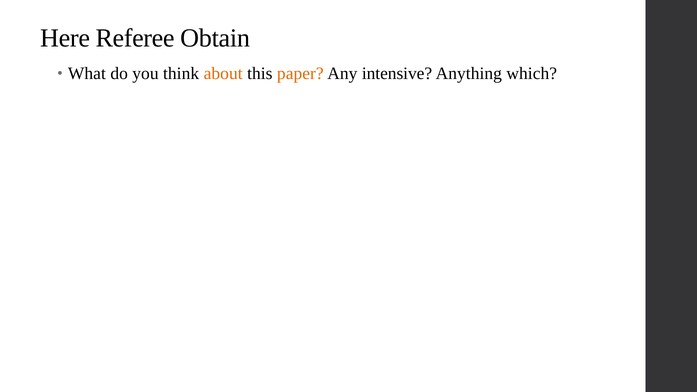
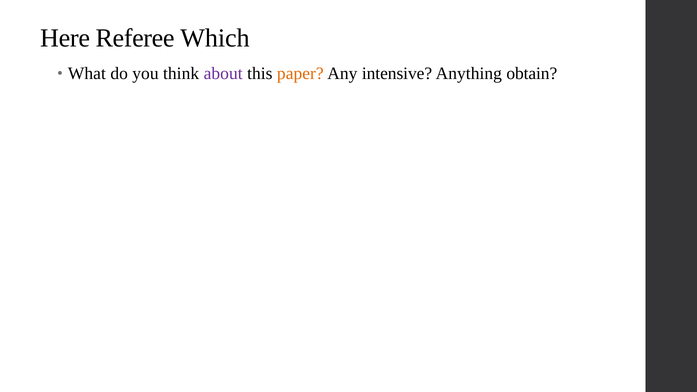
Obtain: Obtain -> Which
about colour: orange -> purple
which: which -> obtain
